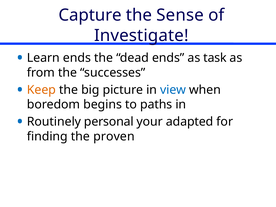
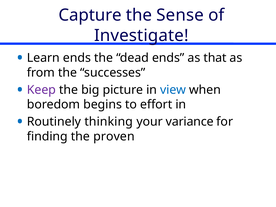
task: task -> that
Keep colour: orange -> purple
paths: paths -> effort
personal: personal -> thinking
adapted: adapted -> variance
